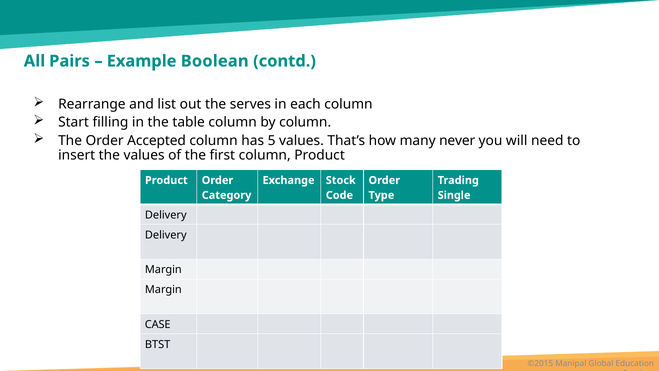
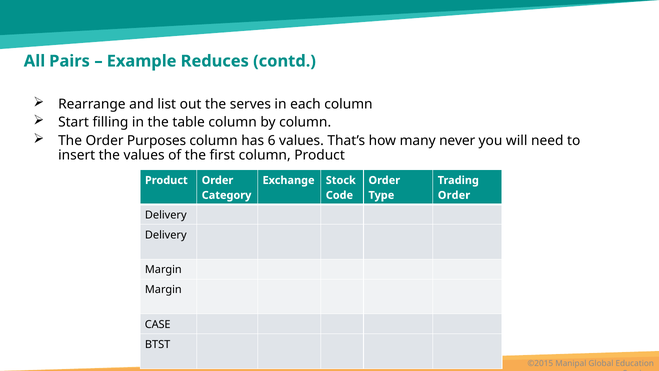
Boolean: Boolean -> Reduces
Accepted: Accepted -> Purposes
5: 5 -> 6
Single at (454, 195): Single -> Order
